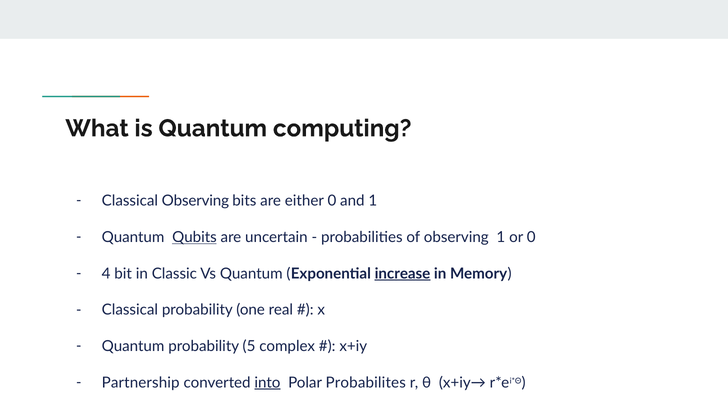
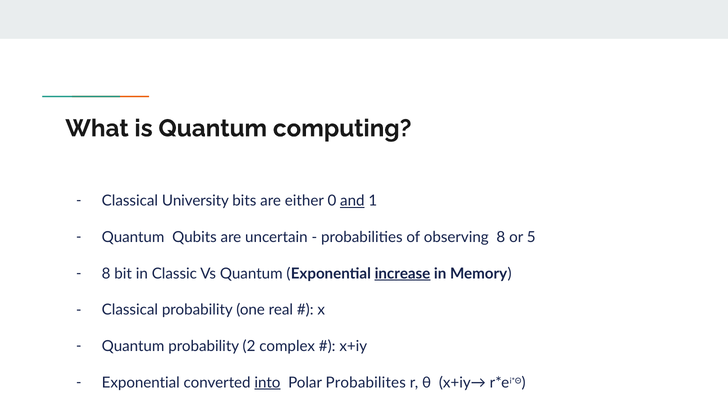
Classical Observing: Observing -> University
and underline: none -> present
Qubits underline: present -> none
observing 1: 1 -> 8
or 0: 0 -> 5
4 at (106, 274): 4 -> 8
5: 5 -> 2
Partnership at (141, 383): Partnership -> Exponential
